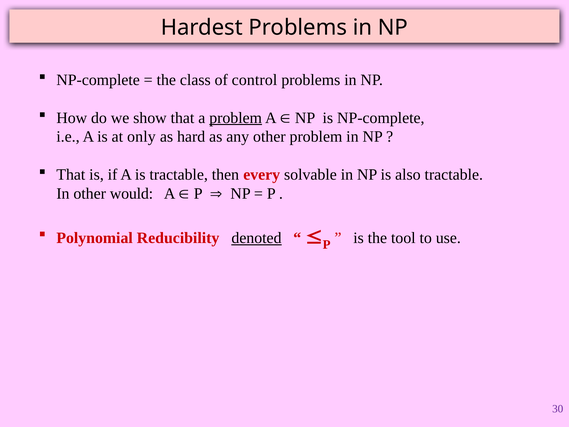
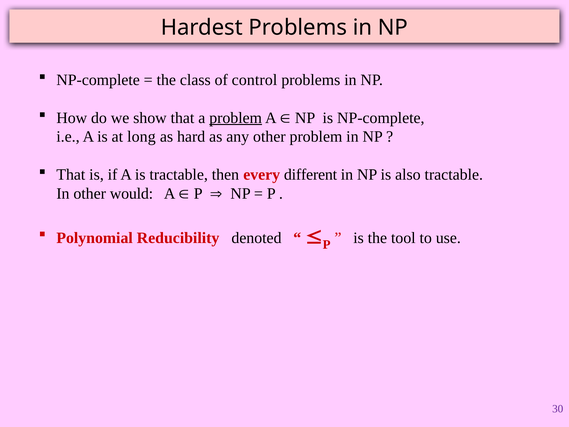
only: only -> long
solvable: solvable -> different
denoted underline: present -> none
